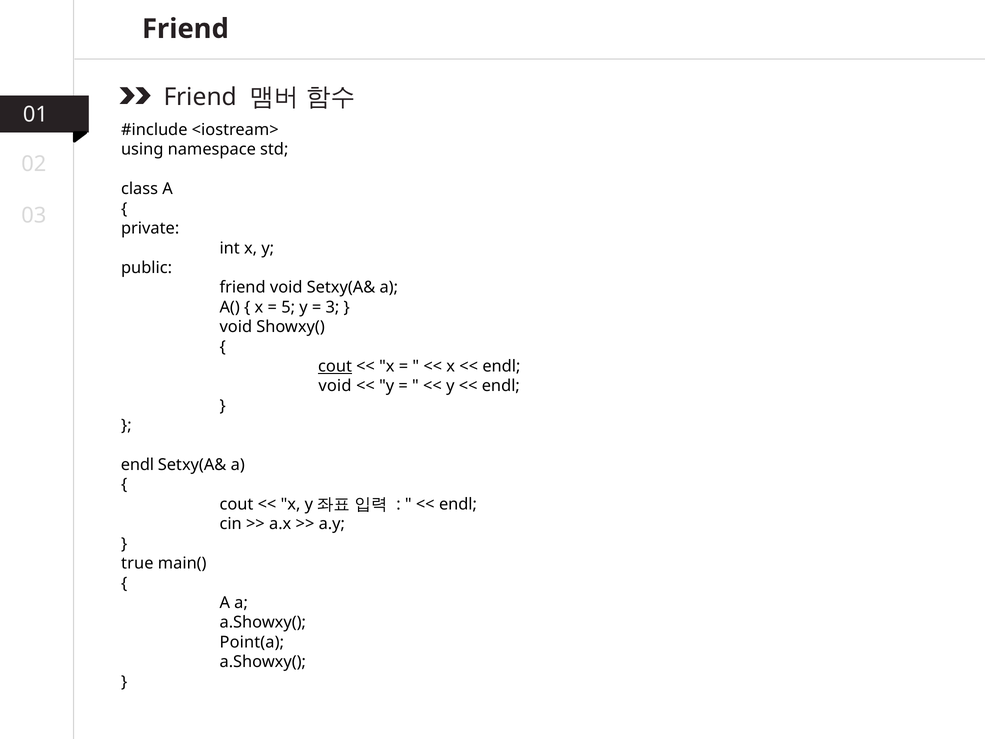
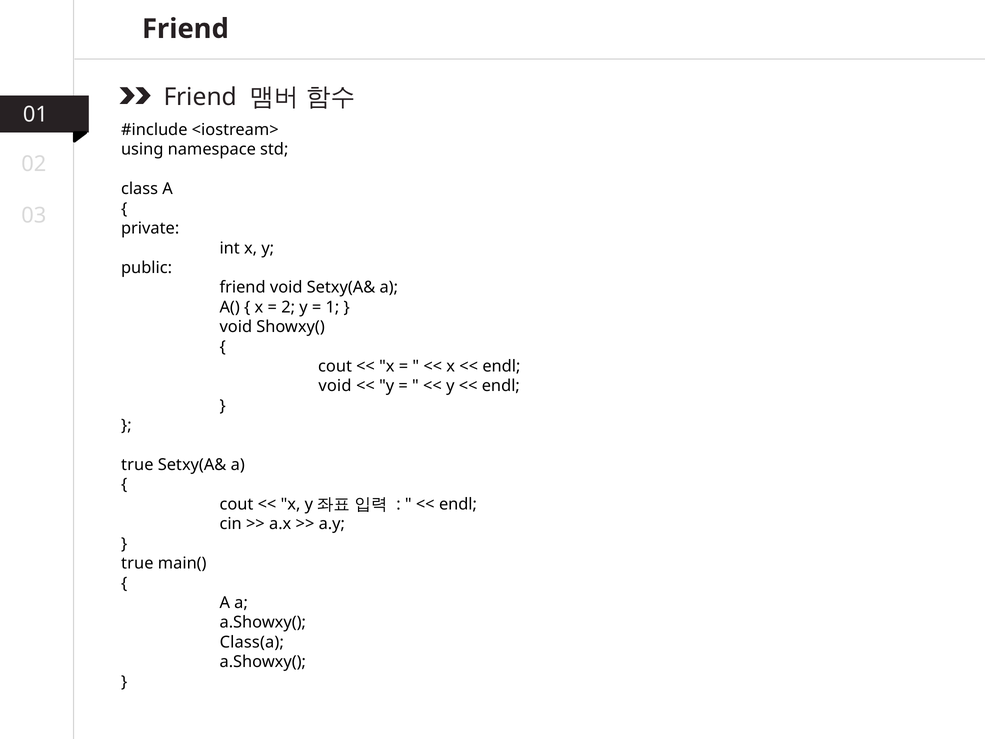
5: 5 -> 2
3: 3 -> 1
cout at (335, 366) underline: present -> none
endl at (137, 465): endl -> true
Point(a: Point(a -> Class(a
